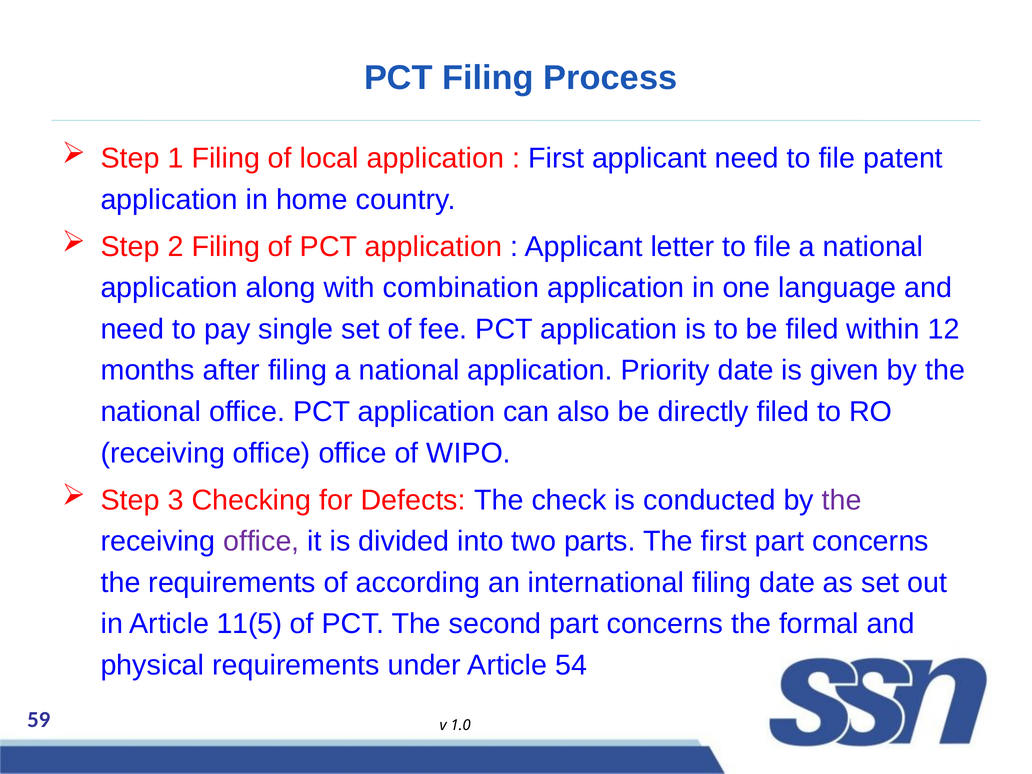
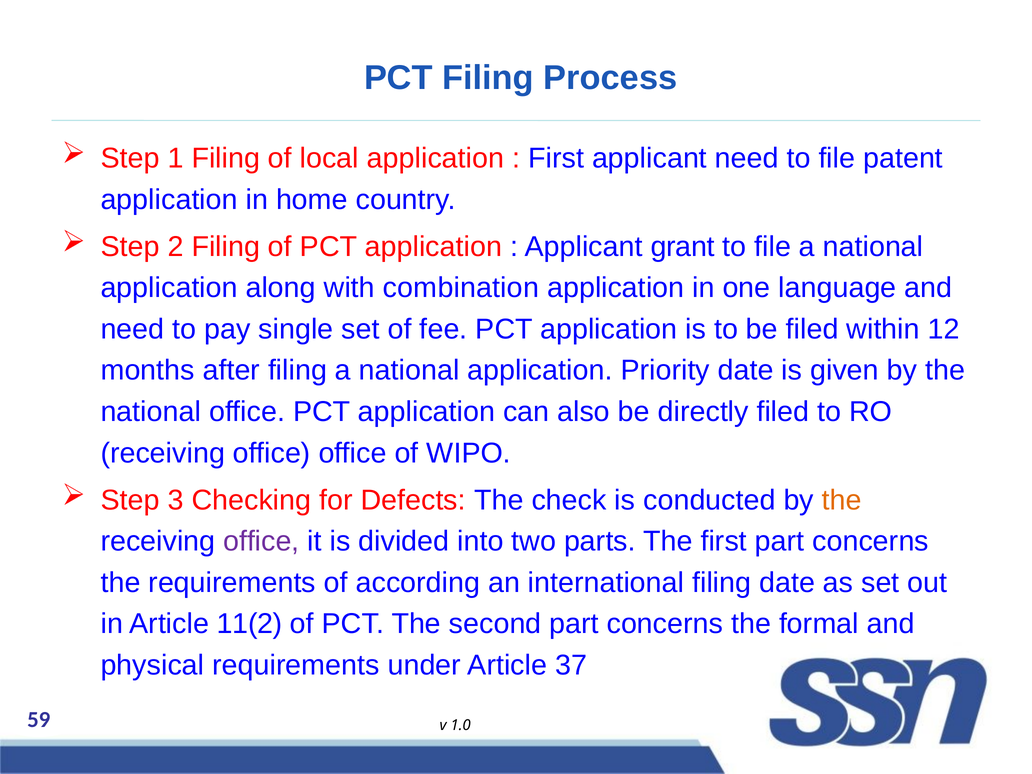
letter: letter -> grant
the at (842, 500) colour: purple -> orange
11(5: 11(5 -> 11(2
54: 54 -> 37
